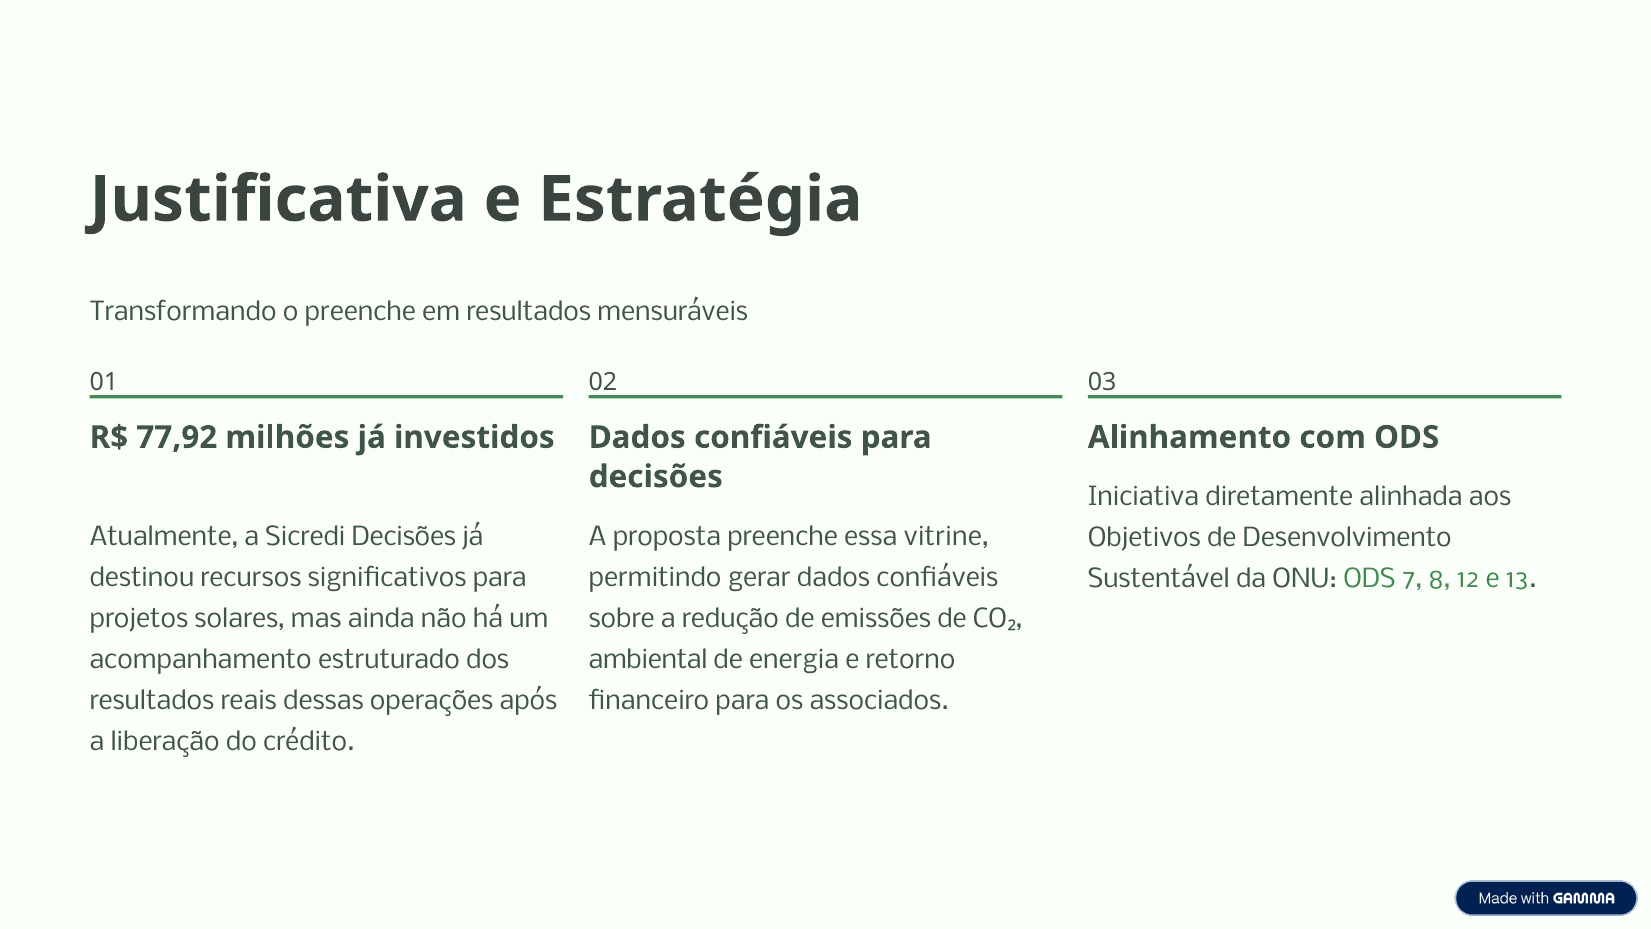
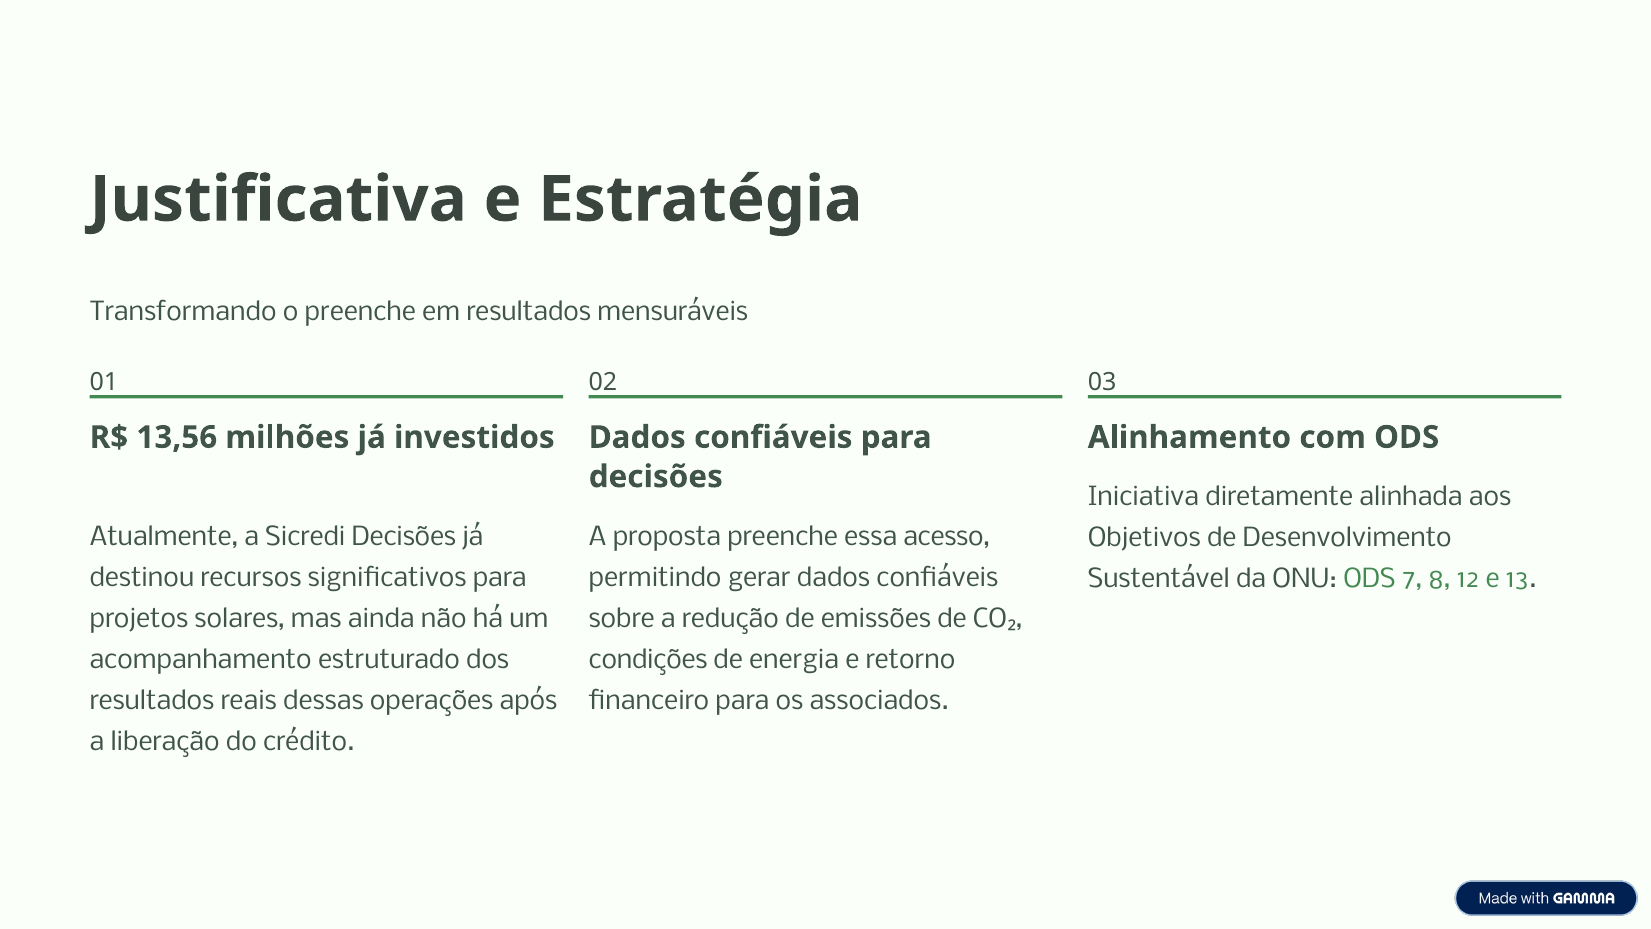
77,92: 77,92 -> 13,56
vitrine: vitrine -> acesso
ambiental: ambiental -> condições
